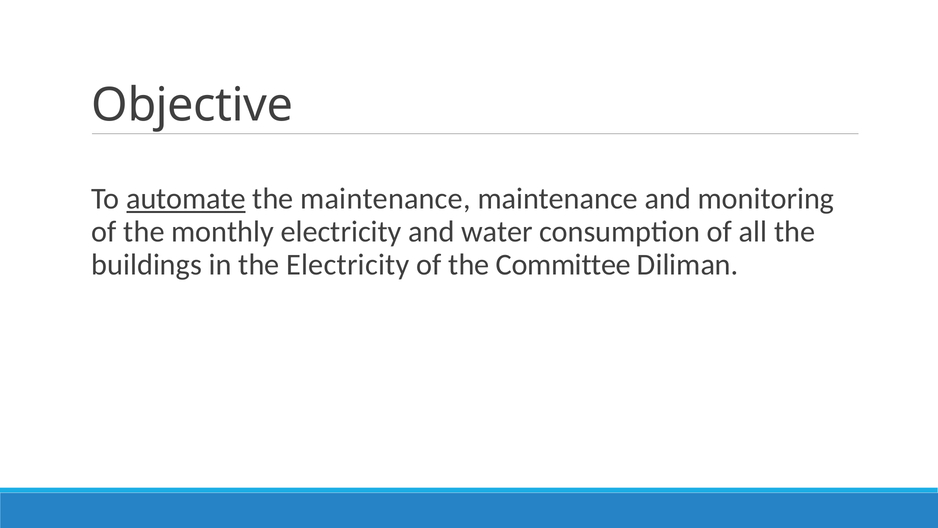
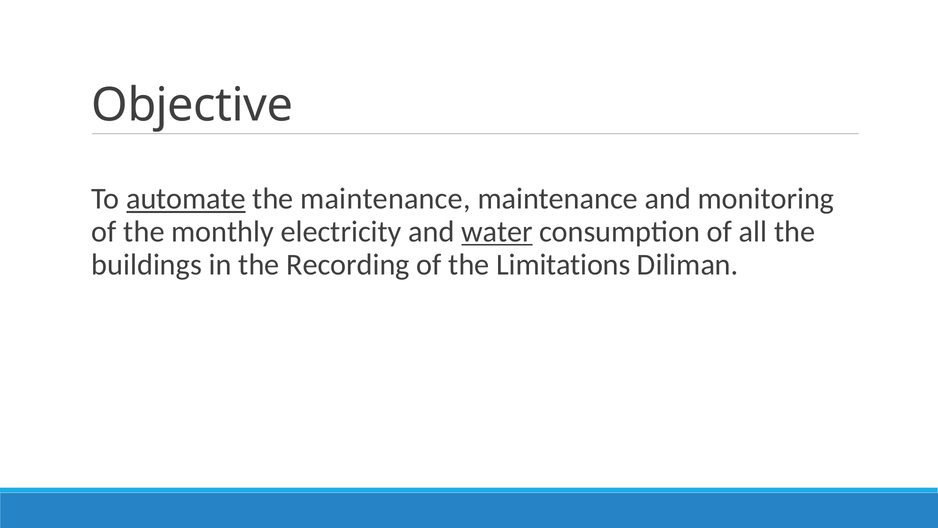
water underline: none -> present
the Electricity: Electricity -> Recording
Committee: Committee -> Limitations
